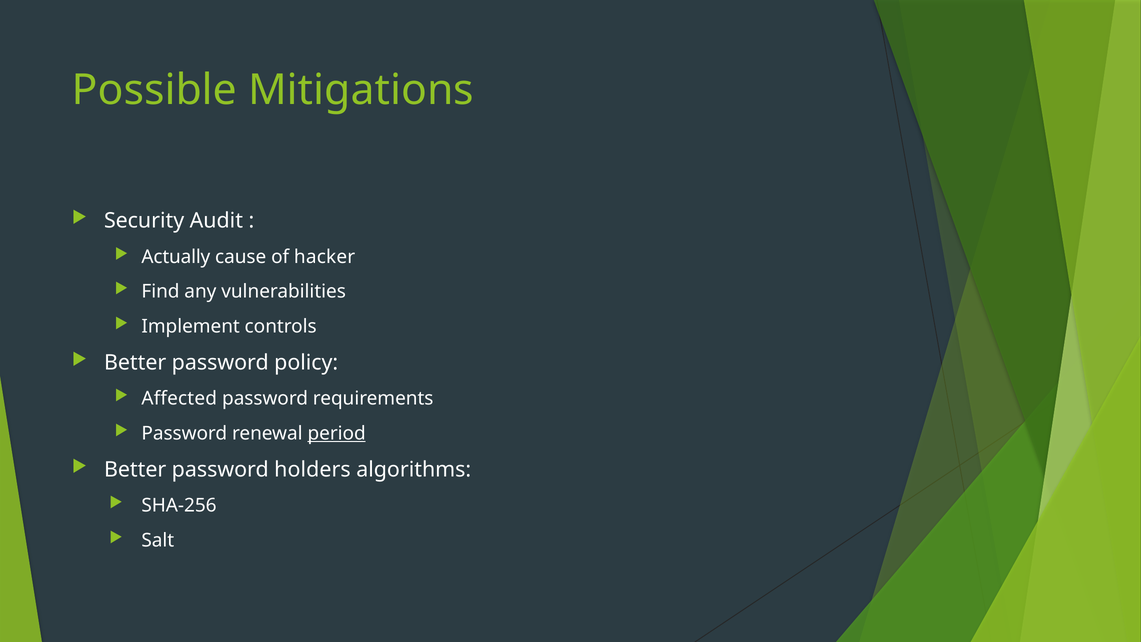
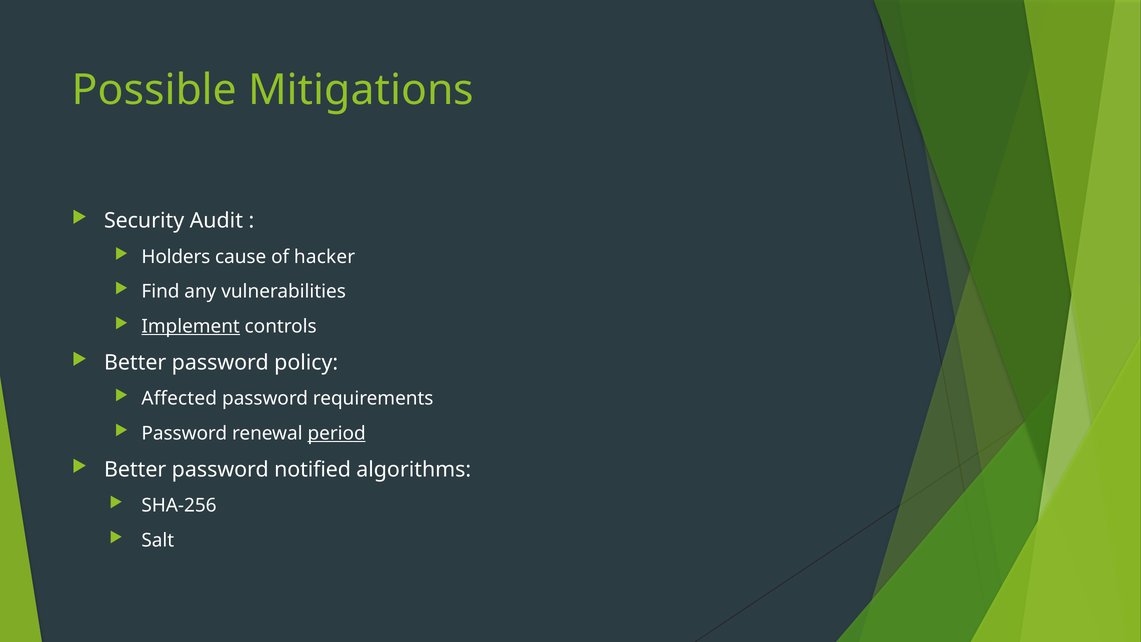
Actually: Actually -> Holders
Implement underline: none -> present
holders: holders -> notified
